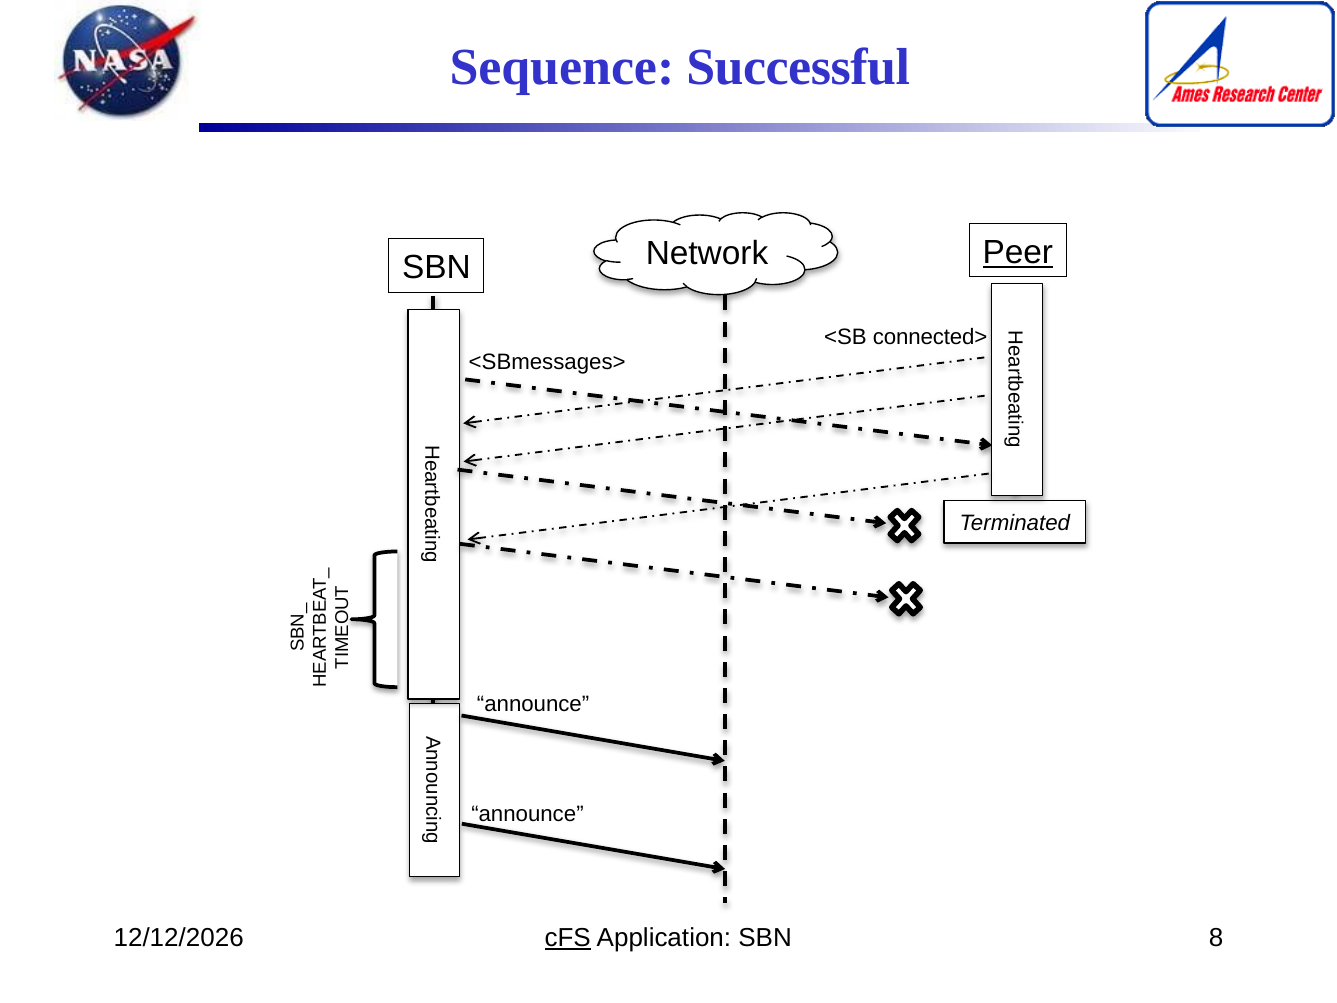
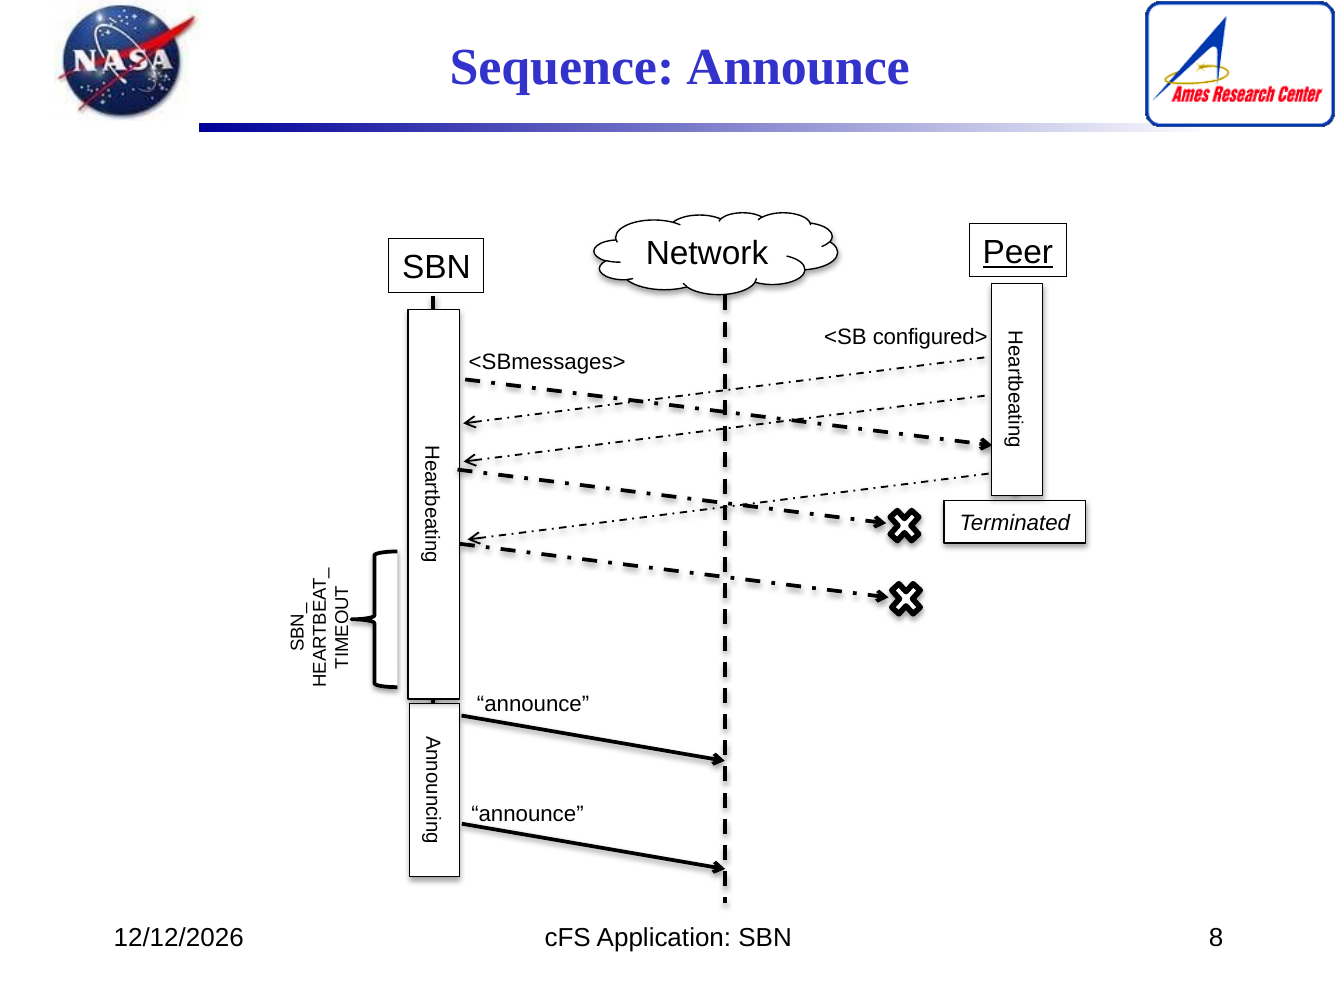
Sequence Successful: Successful -> Announce
connected>: connected> -> configured>
cFS underline: present -> none
